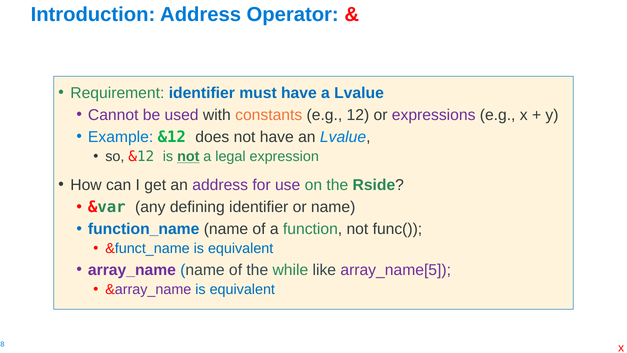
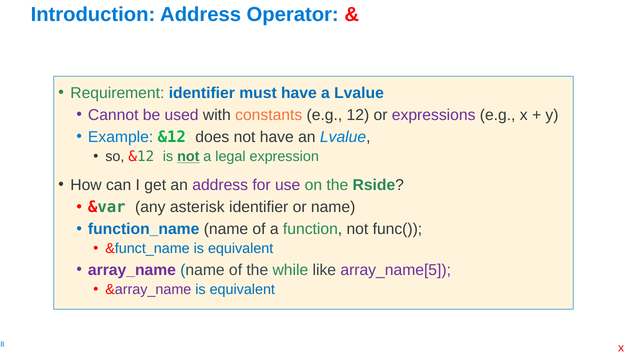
defining: defining -> asterisk
